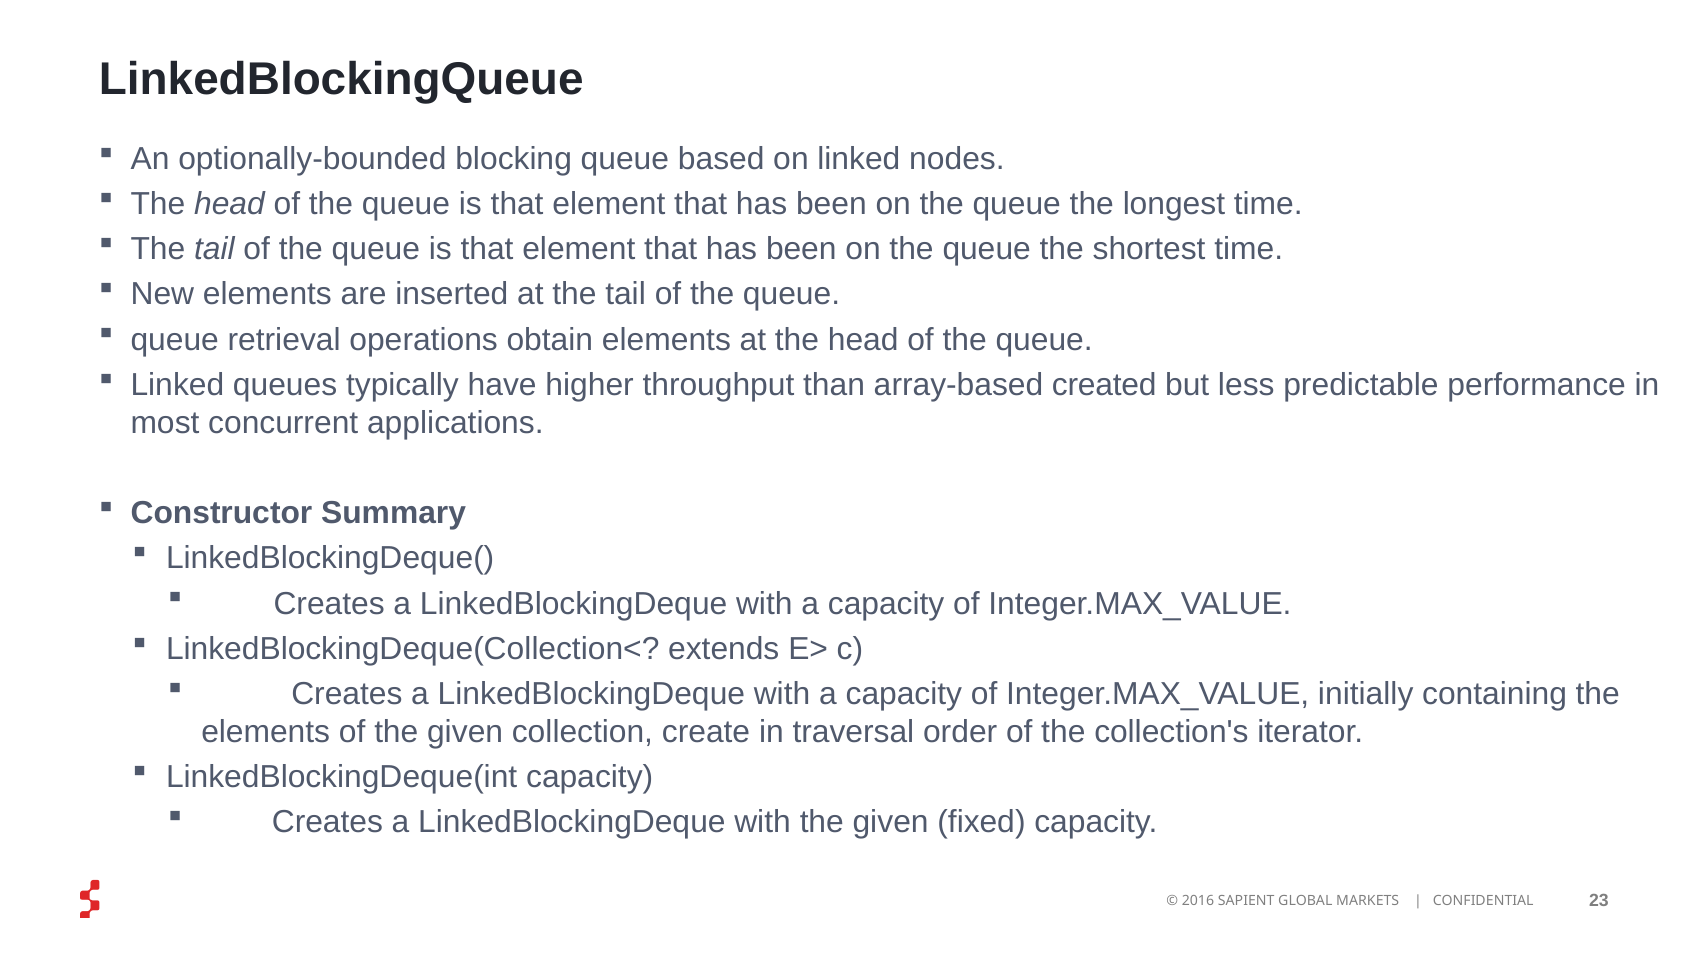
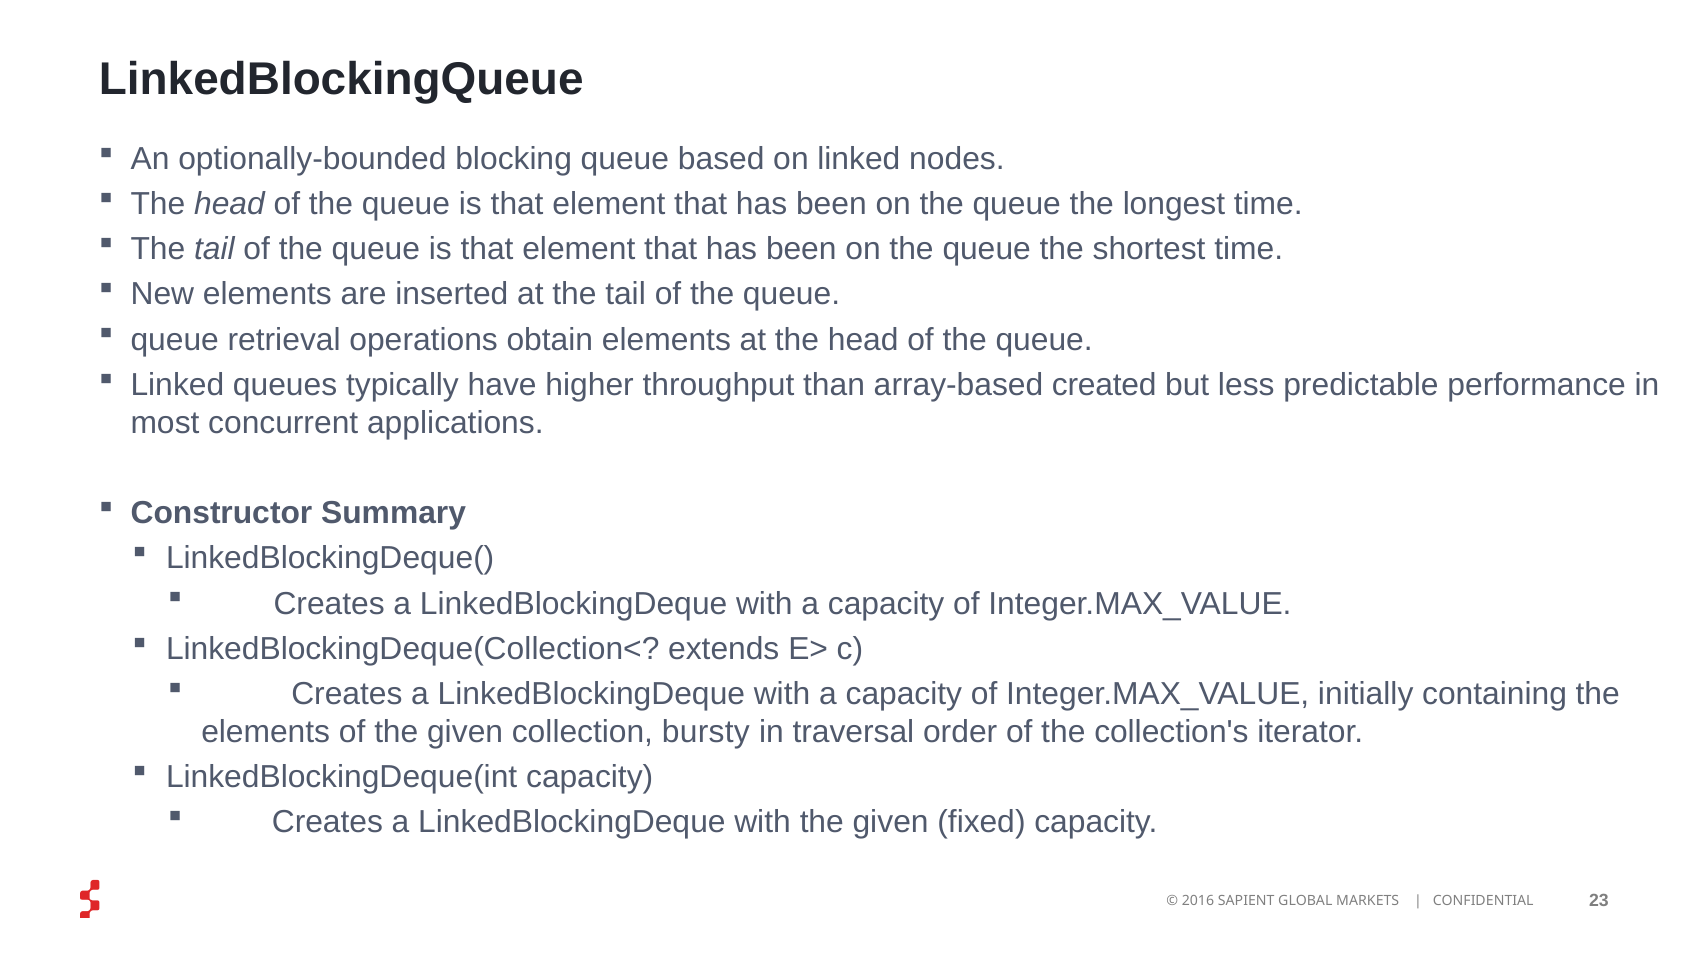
create: create -> bursty
